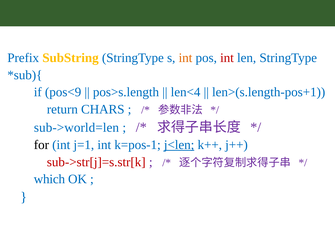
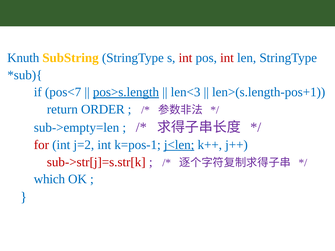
Prefix: Prefix -> Knuth
int at (185, 58) colour: orange -> red
pos<9: pos<9 -> pos<7
pos>s.length underline: none -> present
len<4: len<4 -> len<3
CHARS: CHARS -> ORDER
sub->world=len: sub->world=len -> sub->empty=len
for colour: black -> red
j=1: j=1 -> j=2
